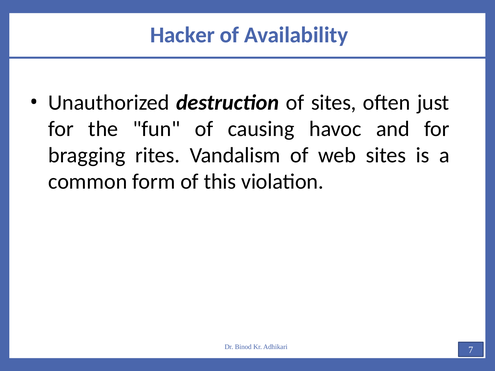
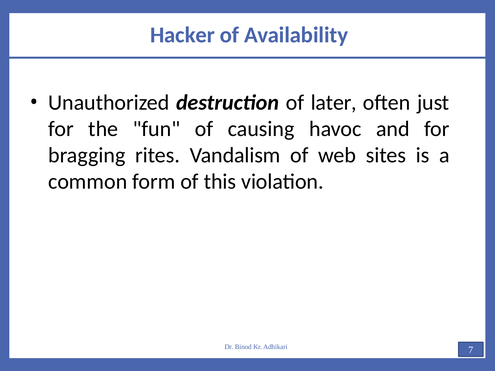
of sites: sites -> later
